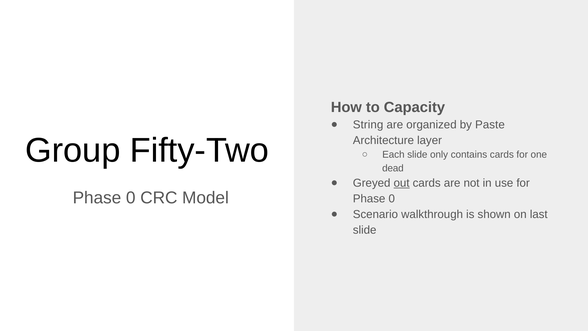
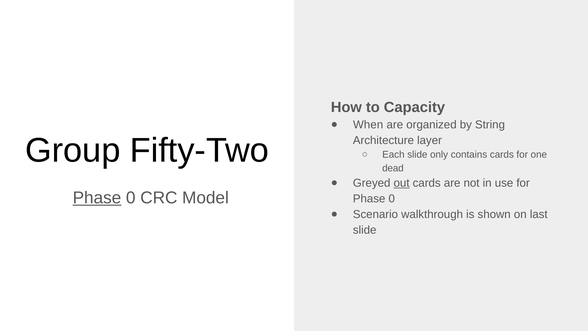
String: String -> When
Paste: Paste -> String
Phase at (97, 198) underline: none -> present
